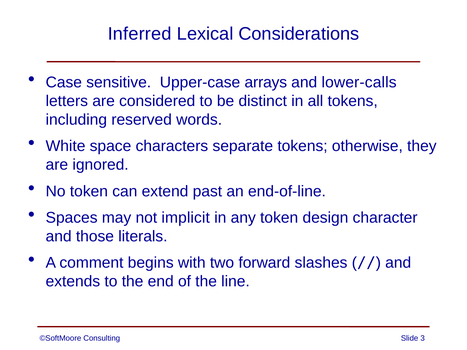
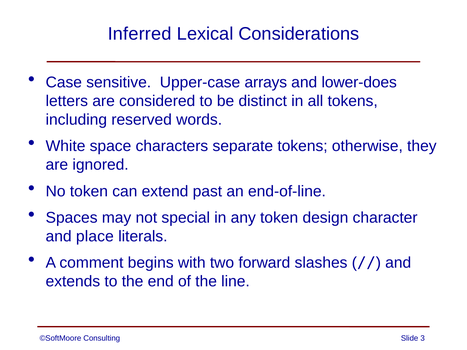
lower‑calls: lower‑calls -> lower‑does
implicit: implicit -> special
those: those -> place
